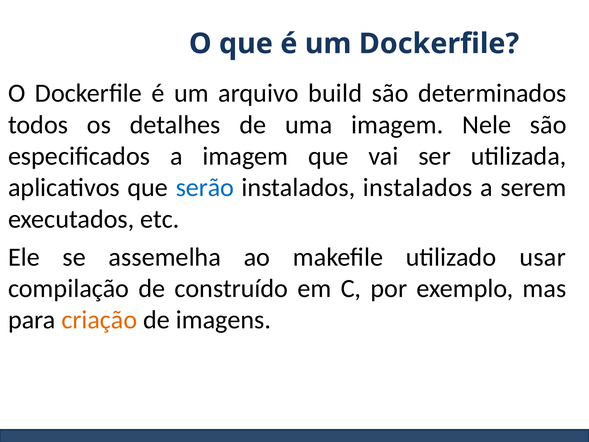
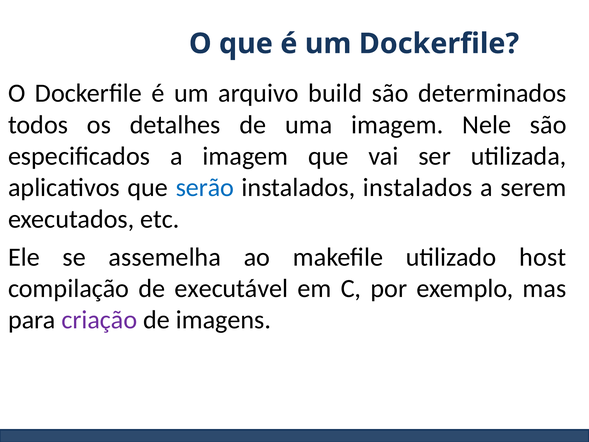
usar: usar -> host
construído: construído -> executável
criação colour: orange -> purple
